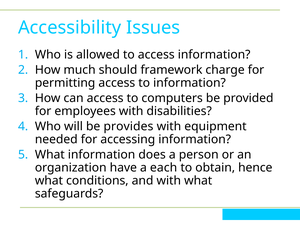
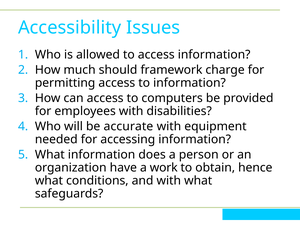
provides: provides -> accurate
each: each -> work
